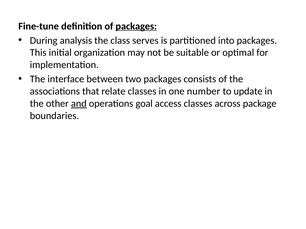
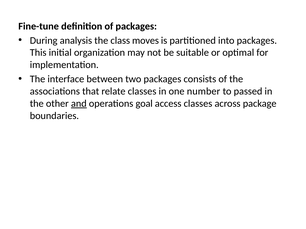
packages at (136, 26) underline: present -> none
serves: serves -> moves
update: update -> passed
